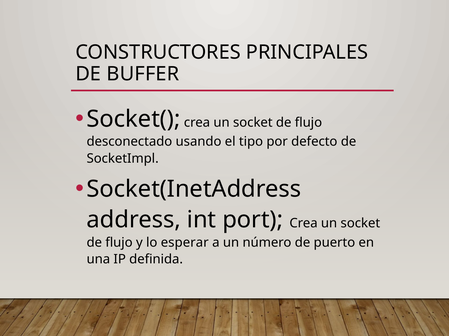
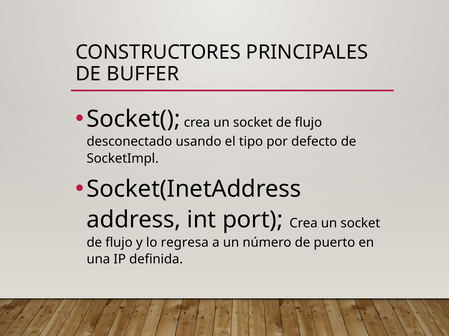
esperar: esperar -> regresa
